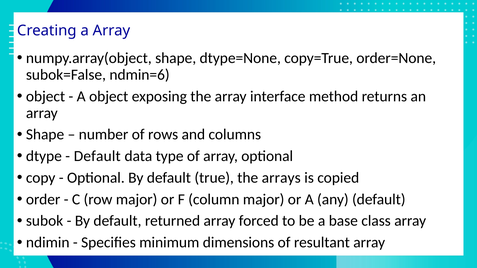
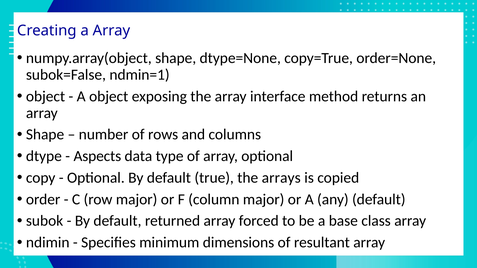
ndmin=6: ndmin=6 -> ndmin=1
Default at (97, 156): Default -> Aspects
